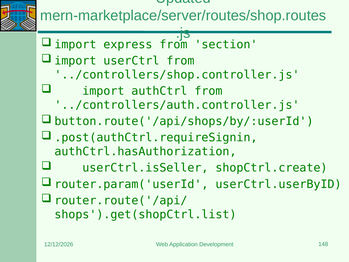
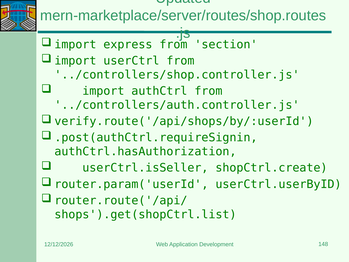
button.route('/api/shops/by/:userId: button.route('/api/shops/by/:userId -> verify.route('/api/shops/by/:userId
